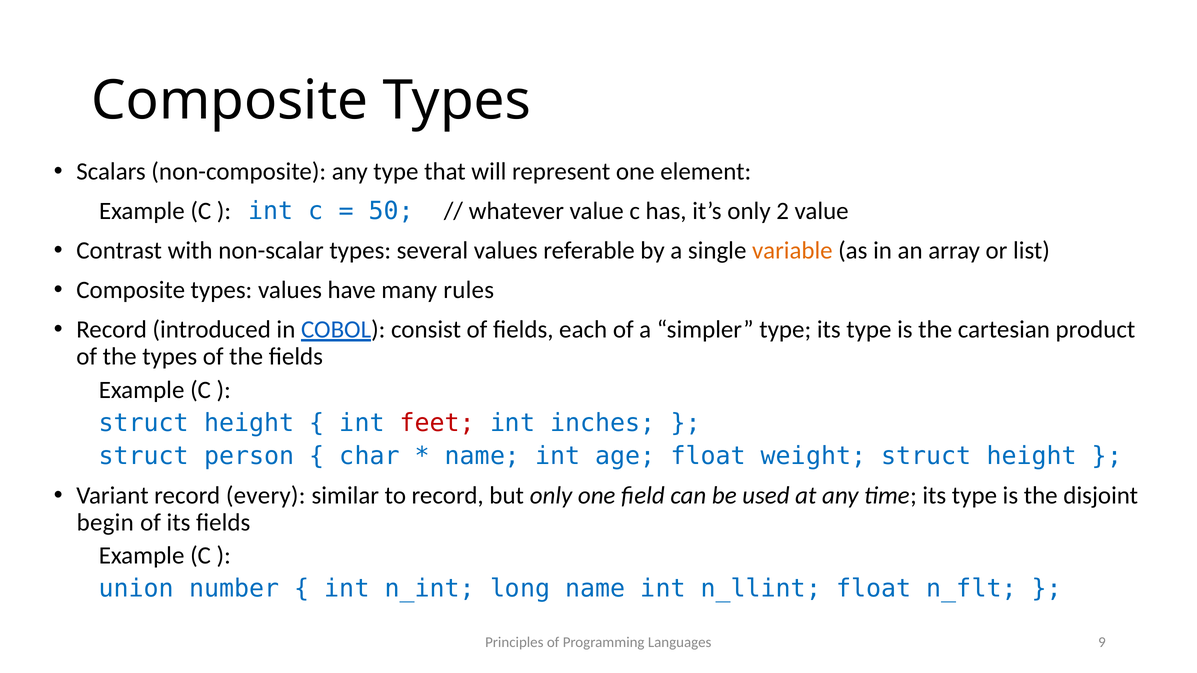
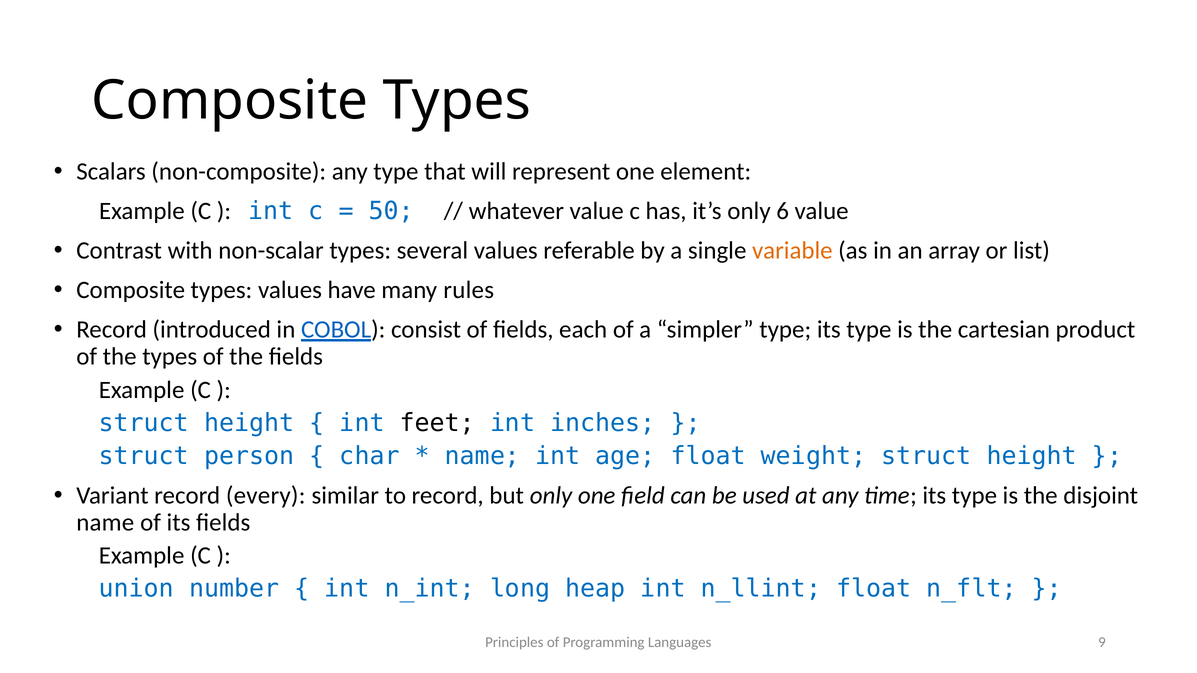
2: 2 -> 6
feet colour: red -> black
begin at (105, 523): begin -> name
long name: name -> heap
